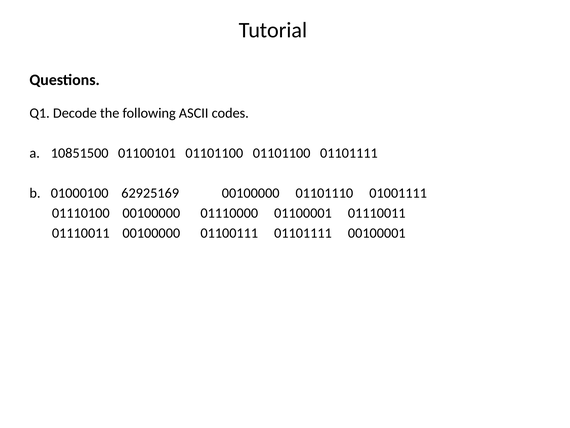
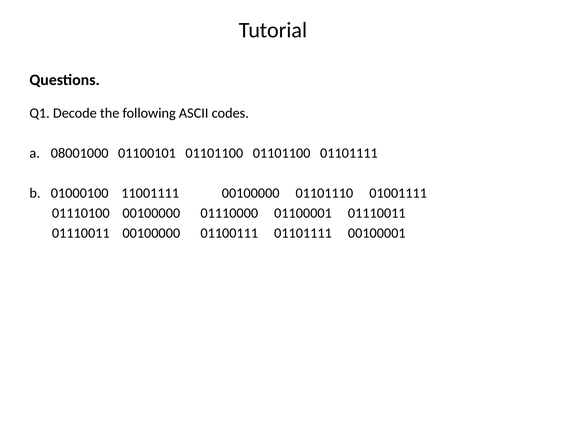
10851500: 10851500 -> 08001000
62925169: 62925169 -> 11001111
